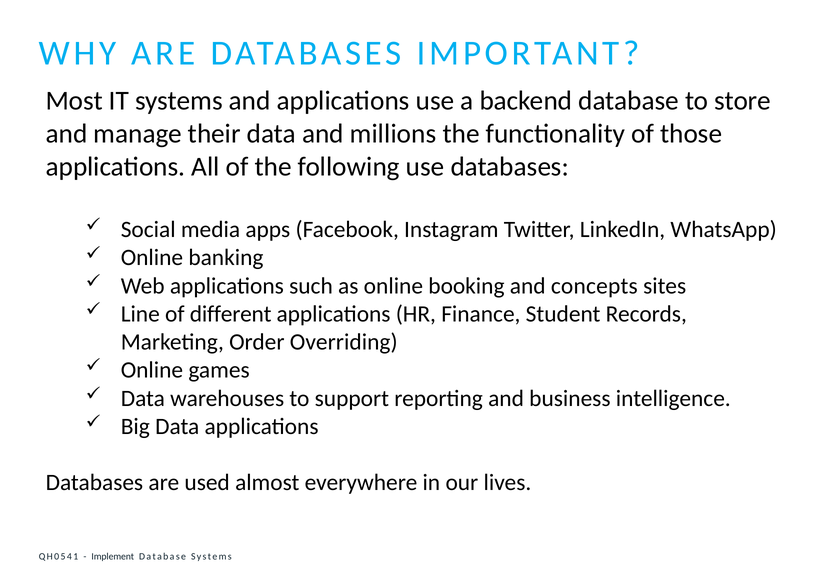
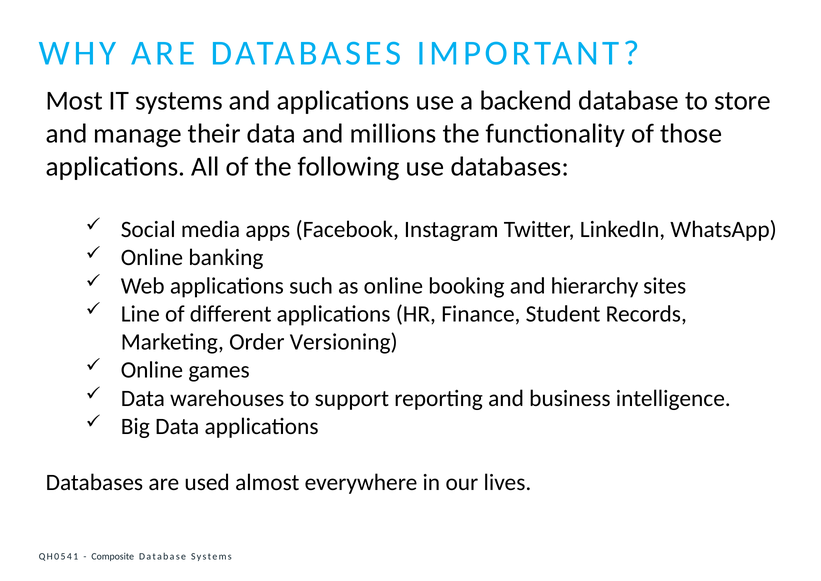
concepts: concepts -> hierarchy
Overriding: Overriding -> Versioning
Implement: Implement -> Composite
